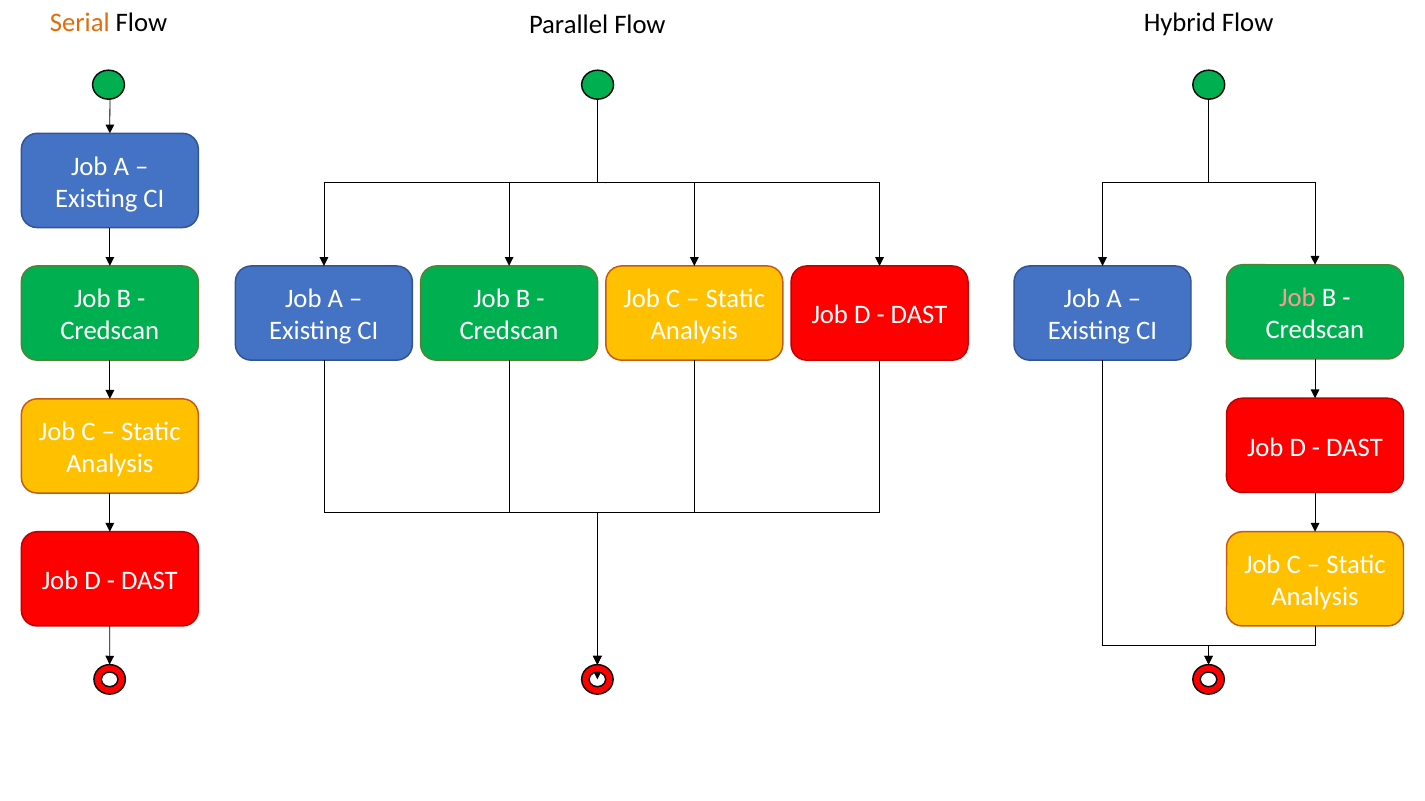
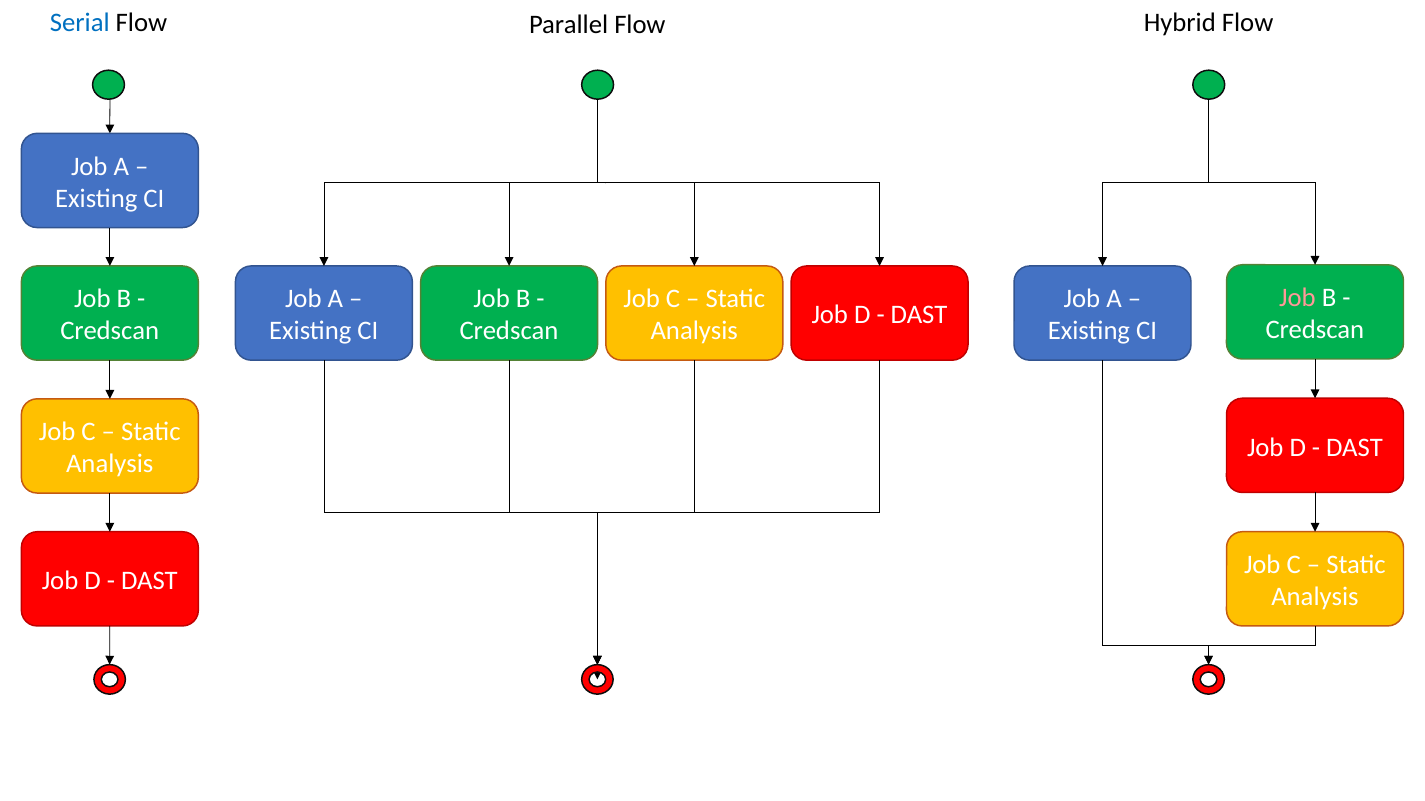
Serial colour: orange -> blue
